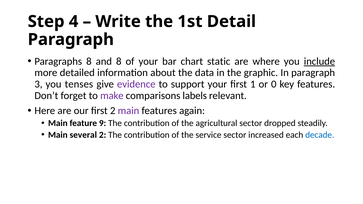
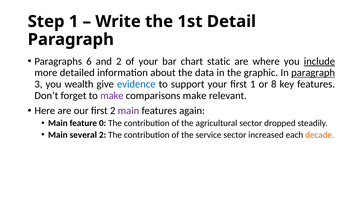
Step 4: 4 -> 1
Paragraphs 8: 8 -> 6
and 8: 8 -> 2
paragraph at (313, 73) underline: none -> present
tenses: tenses -> wealth
evidence colour: purple -> blue
0: 0 -> 8
comparisons labels: labels -> make
9: 9 -> 0
decade colour: blue -> orange
